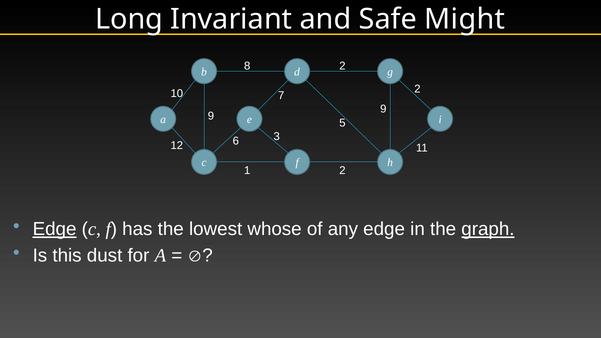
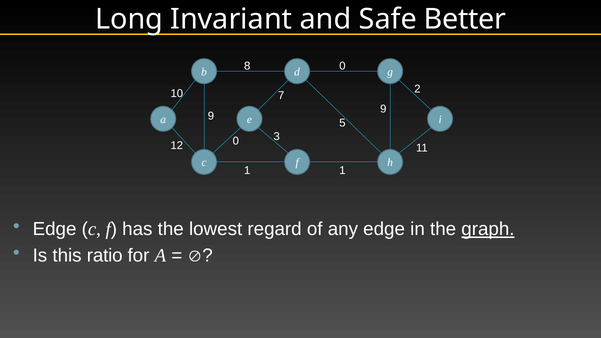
Might: Might -> Better
8 2: 2 -> 0
12 6: 6 -> 0
1 2: 2 -> 1
Edge at (55, 229) underline: present -> none
whose: whose -> regard
dust: dust -> ratio
